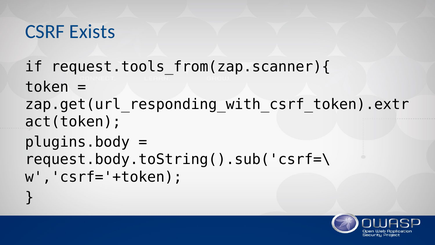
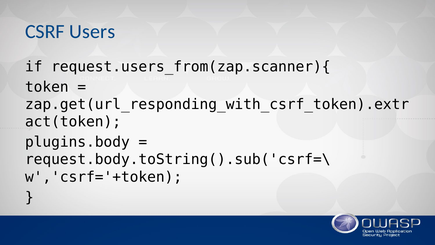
Exists: Exists -> Users
request.tools_from(zap.scanner){: request.tools_from(zap.scanner){ -> request.users_from(zap.scanner){
